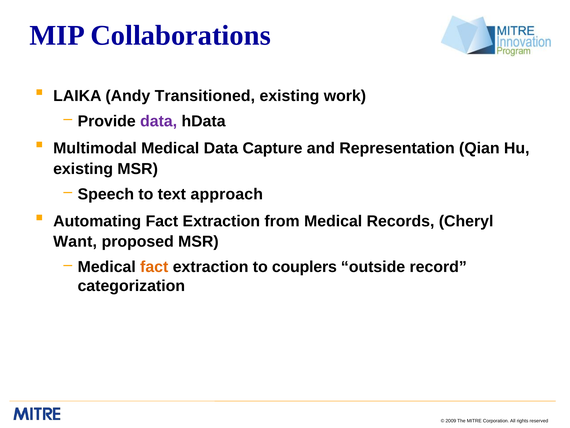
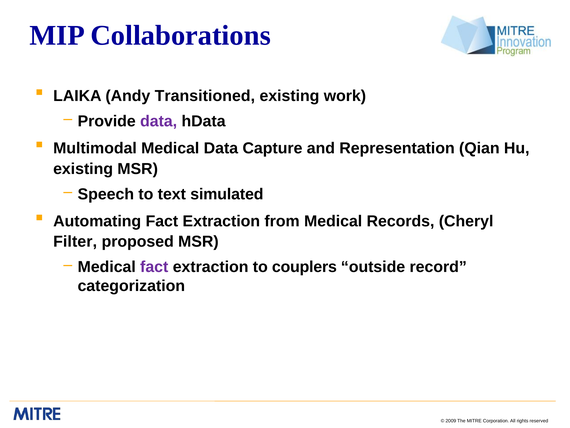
approach: approach -> simulated
Want: Want -> Filter
fact at (154, 267) colour: orange -> purple
